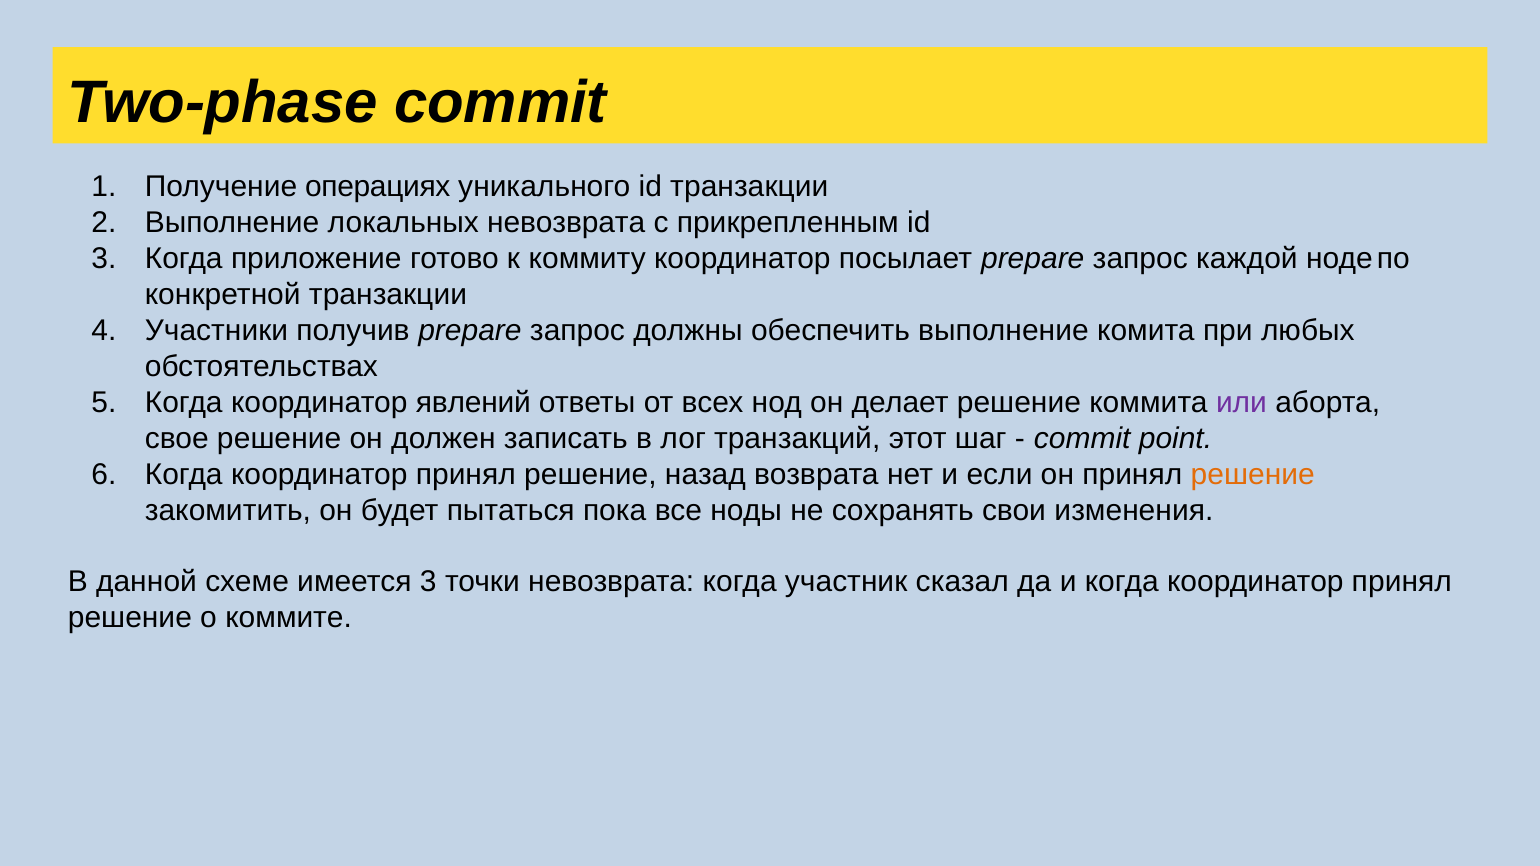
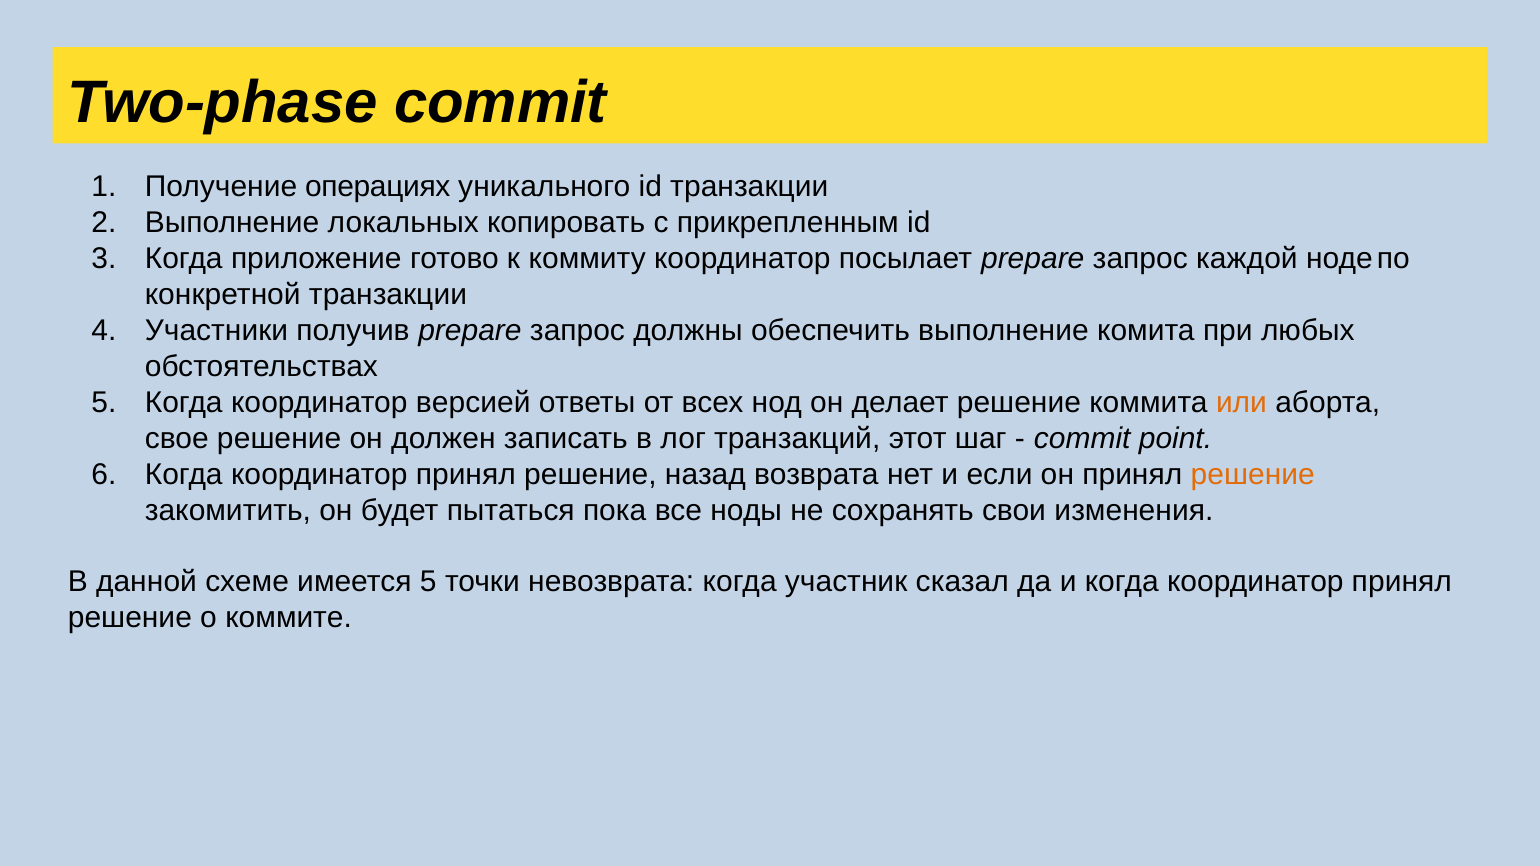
локальных невозврата: невозврата -> копировать
явлений: явлений -> версией
или colour: purple -> orange
имеется 3: 3 -> 5
